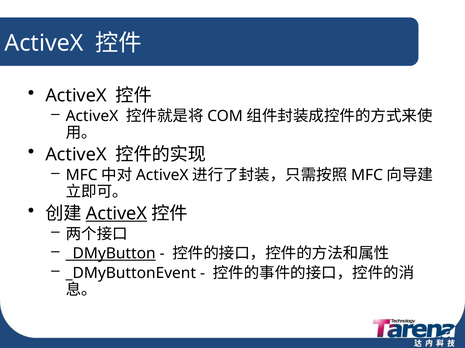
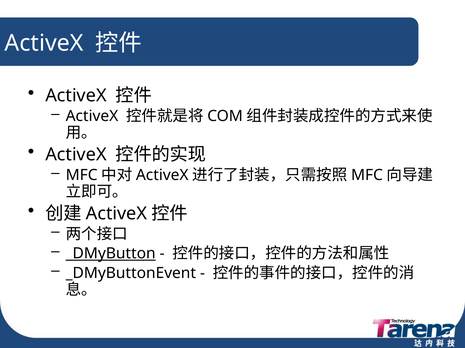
ActiveX at (116, 214) underline: present -> none
